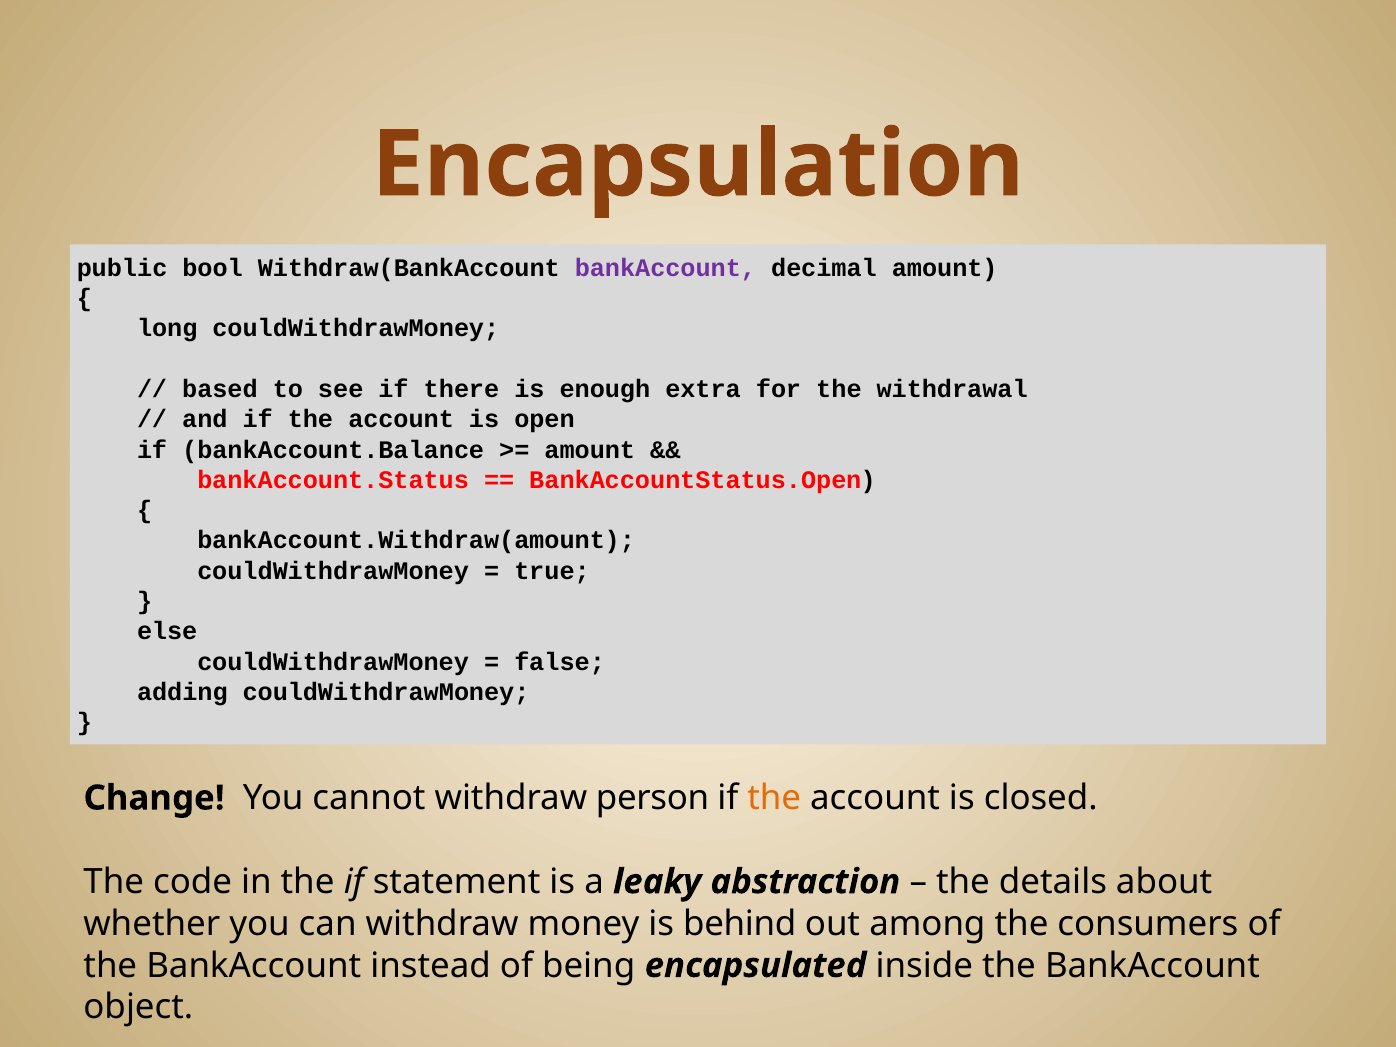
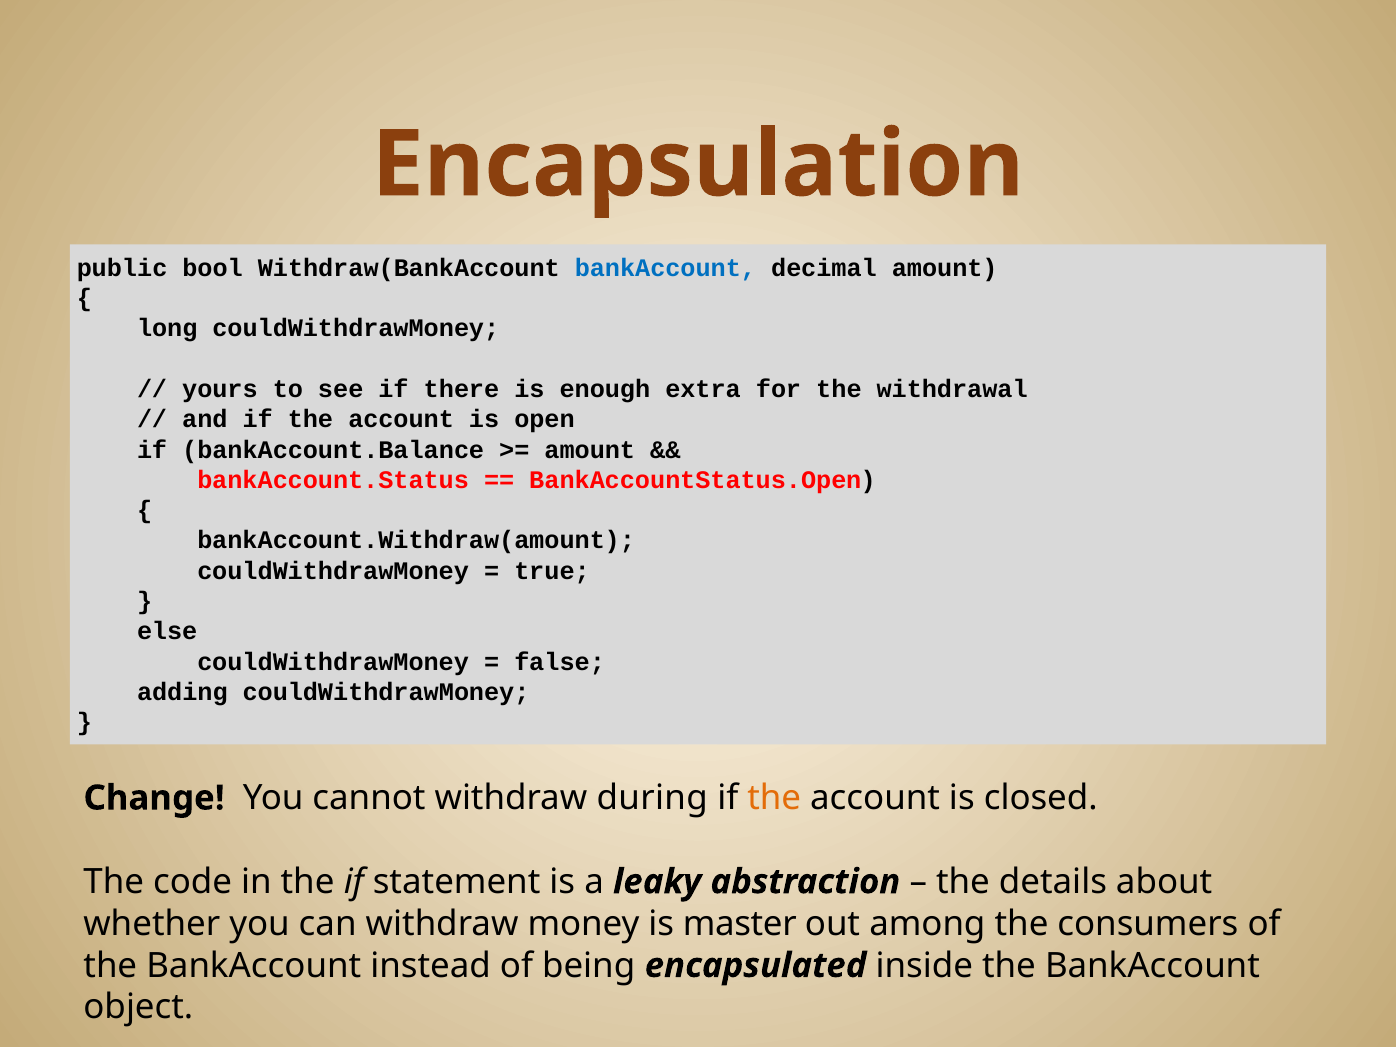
bankAccount at (665, 268) colour: purple -> blue
based: based -> yours
person: person -> during
behind: behind -> master
